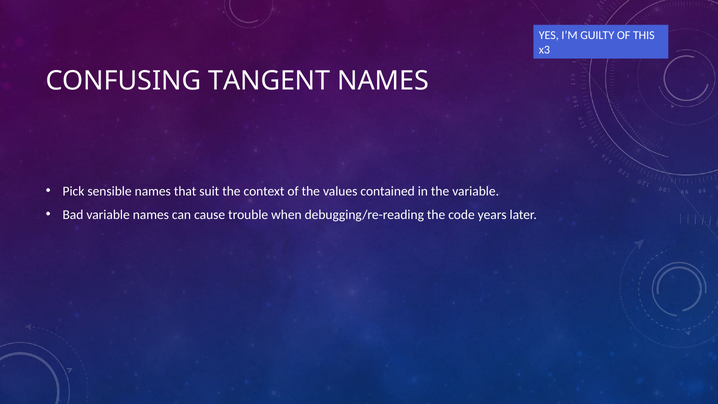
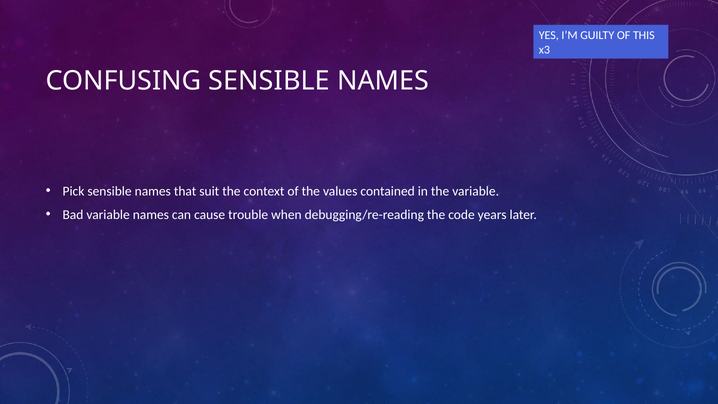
CONFUSING TANGENT: TANGENT -> SENSIBLE
